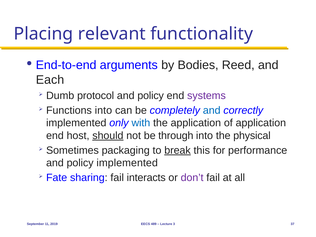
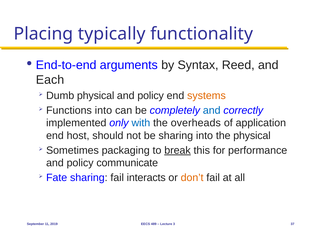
relevant: relevant -> typically
Bodies: Bodies -> Syntax
Dumb protocol: protocol -> physical
systems colour: purple -> orange
the application: application -> overheads
should underline: present -> none
be through: through -> sharing
policy implemented: implemented -> communicate
don’t colour: purple -> orange
